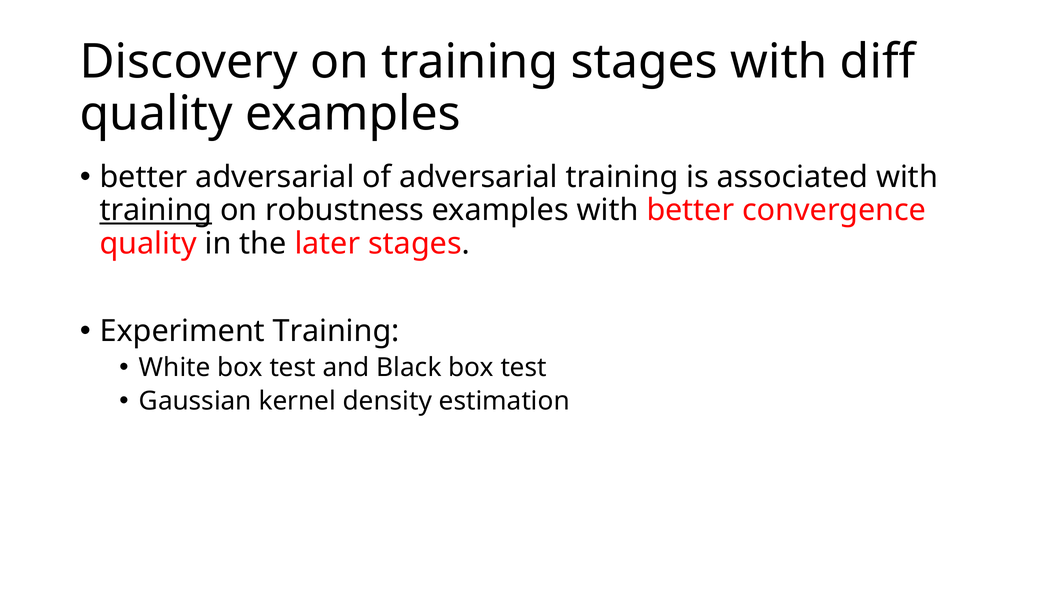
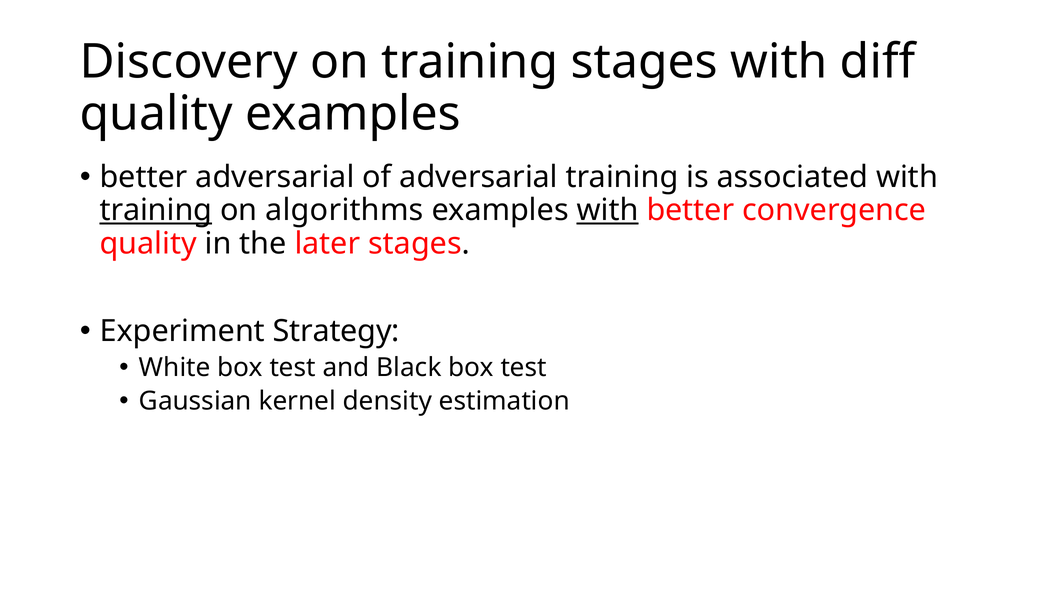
robustness: robustness -> algorithms
with at (608, 210) underline: none -> present
Experiment Training: Training -> Strategy
